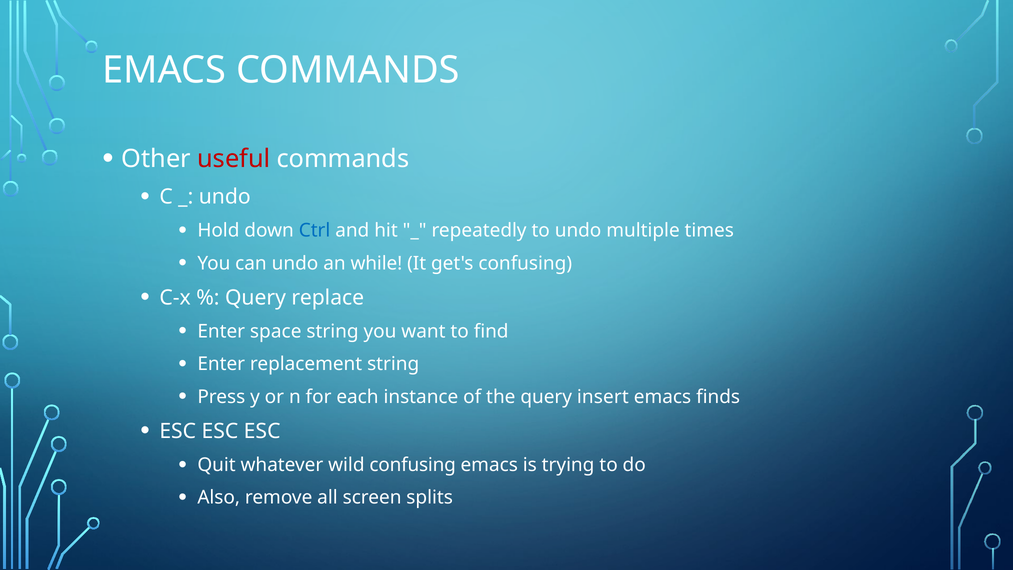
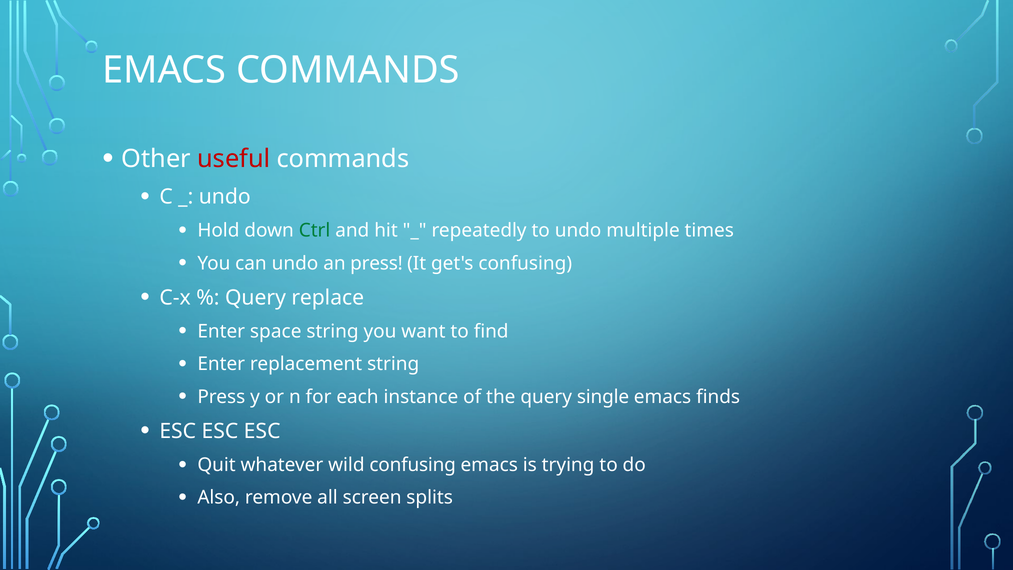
Ctrl colour: blue -> green
an while: while -> press
insert: insert -> single
